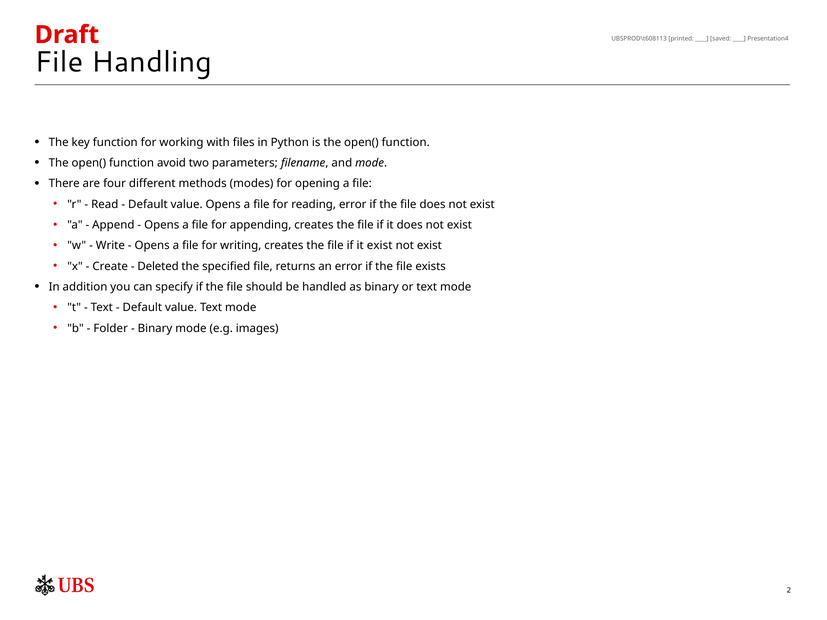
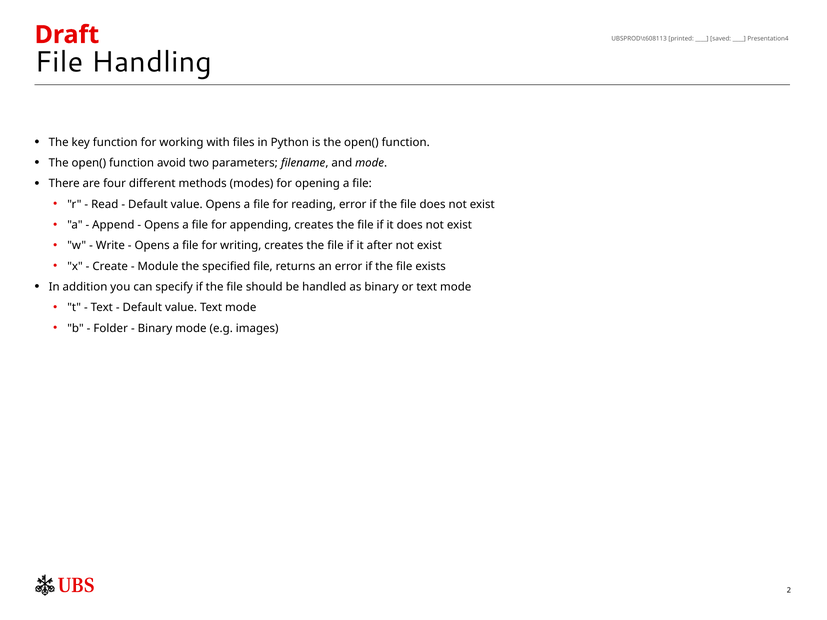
it exist: exist -> after
Deleted: Deleted -> Module
